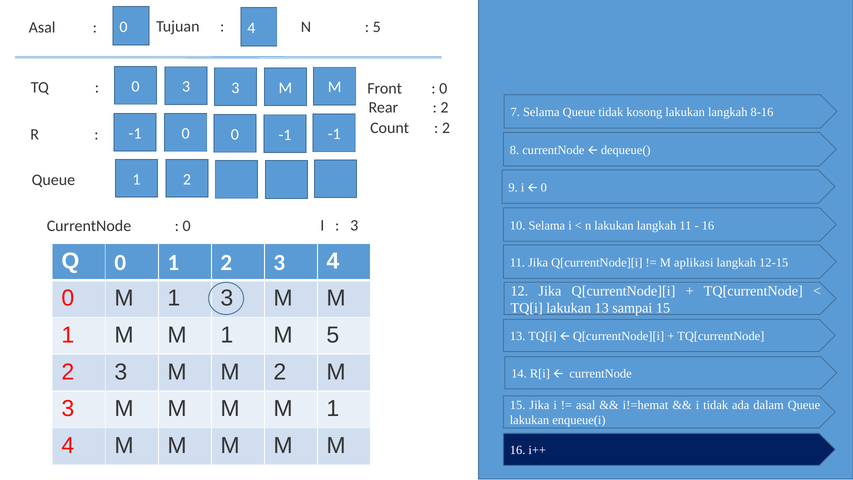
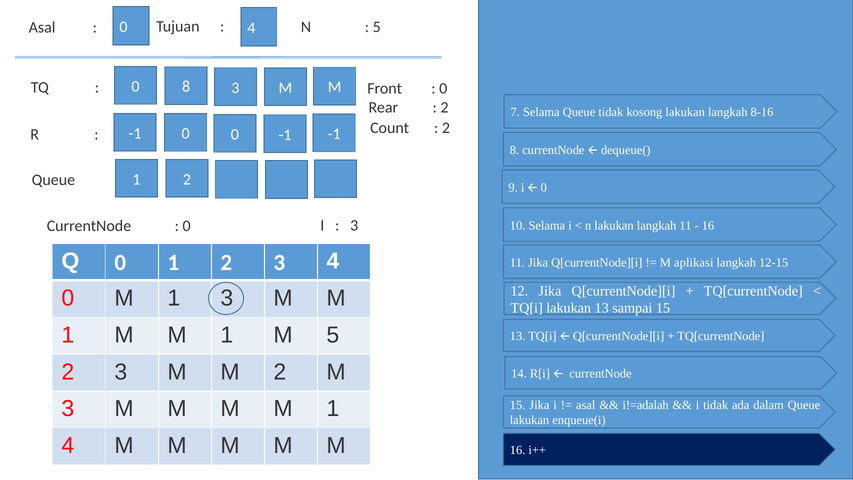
3 at (186, 87): 3 -> 8
i!=hemat: i!=hemat -> i!=adalah
